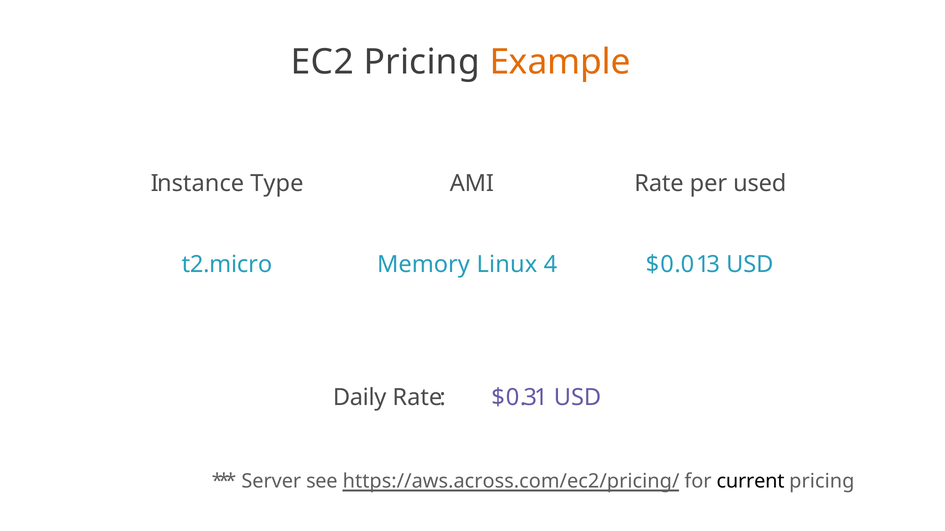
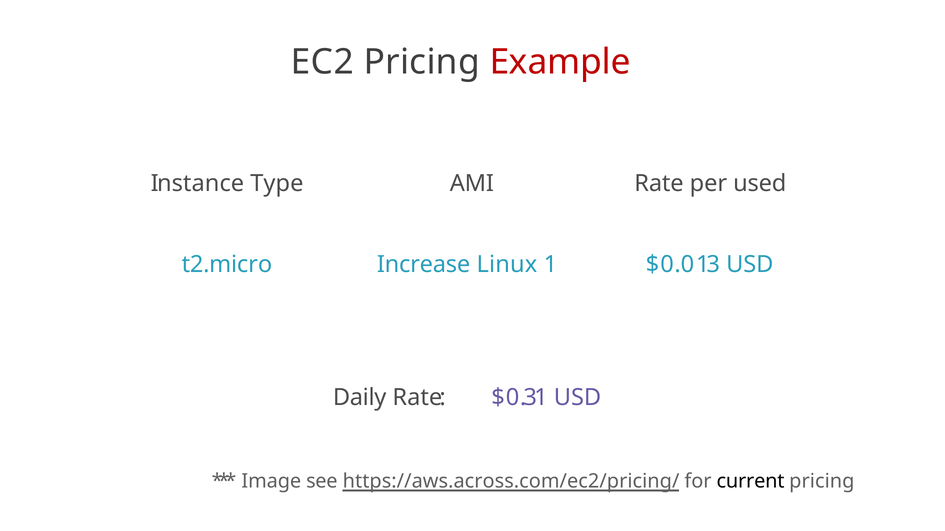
Example colour: orange -> red
Memory: Memory -> Increase
4: 4 -> 1
Server: Server -> Image
